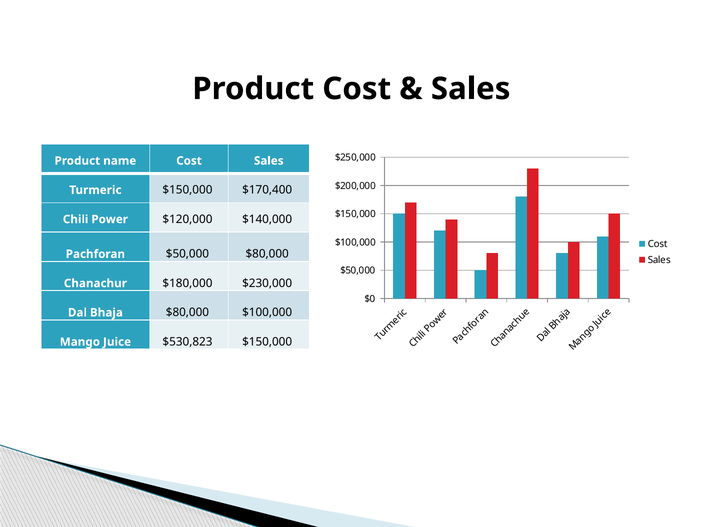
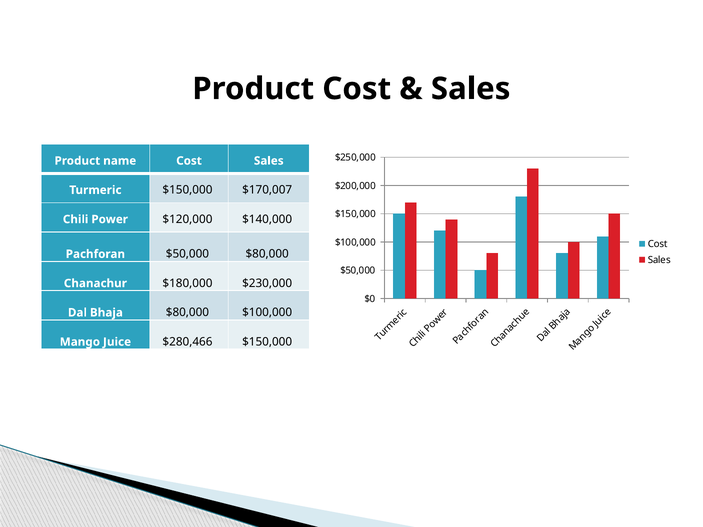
$170,400: $170,400 -> $170,007
$530,823: $530,823 -> $280,466
